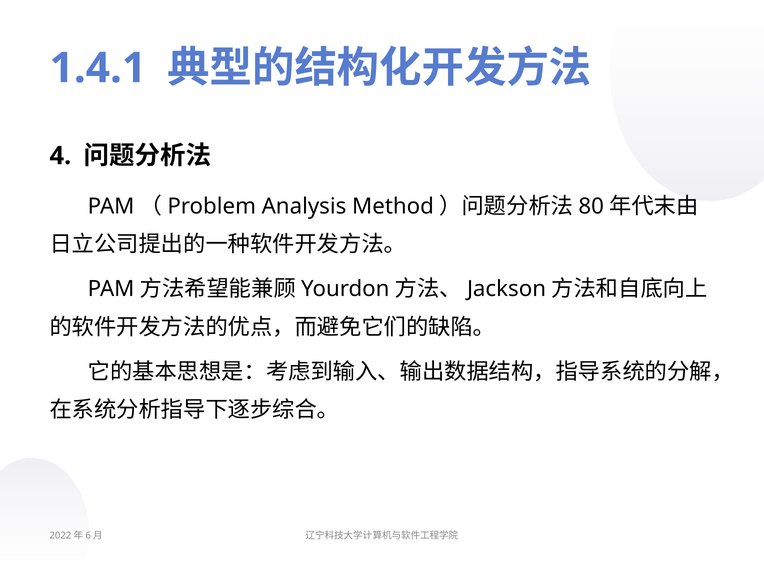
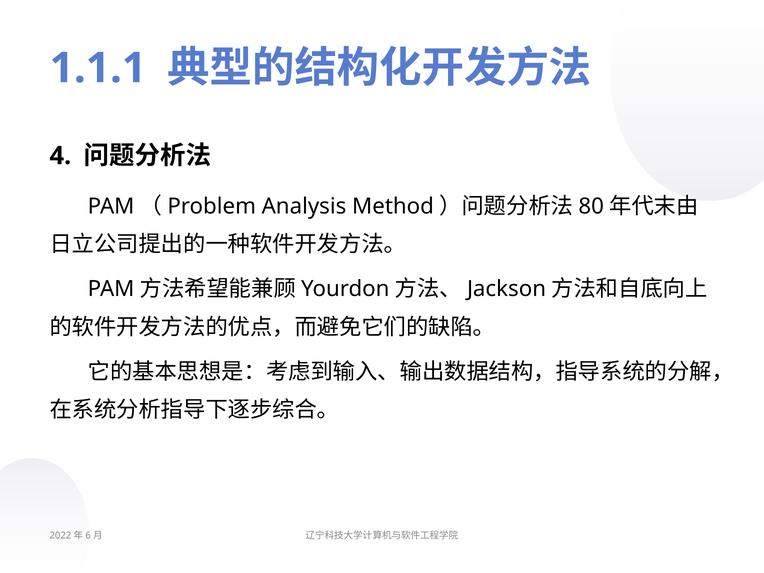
1.4.1: 1.4.1 -> 1.1.1
